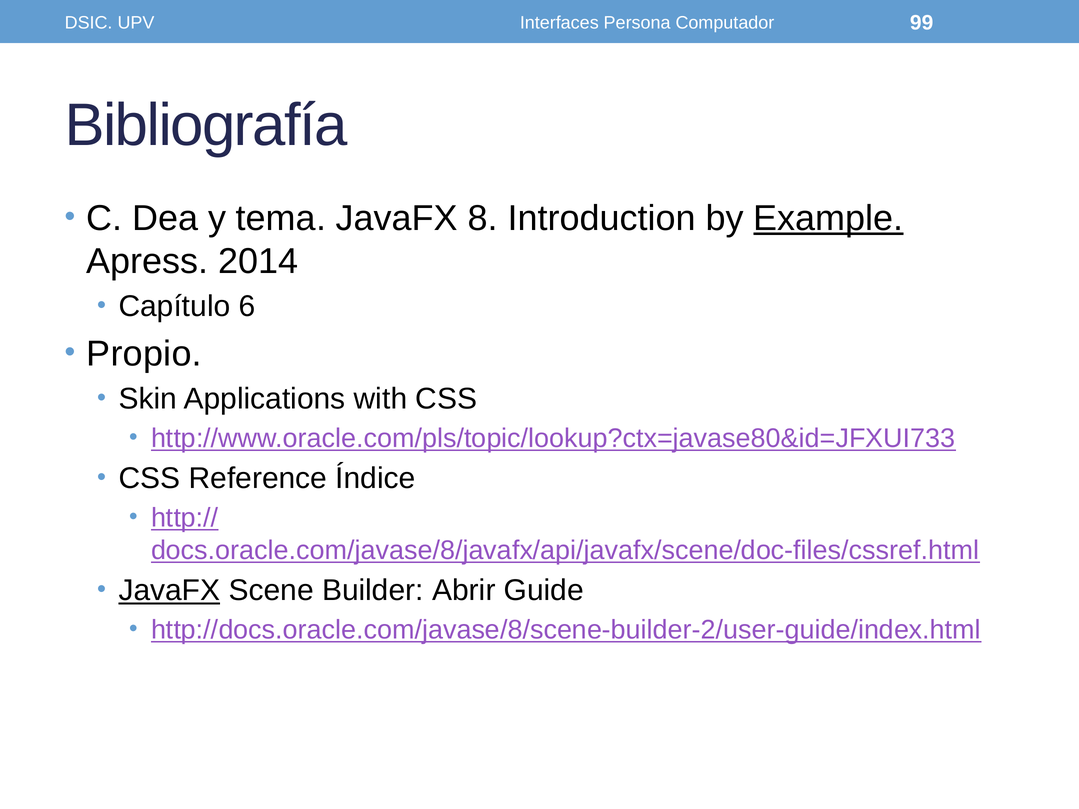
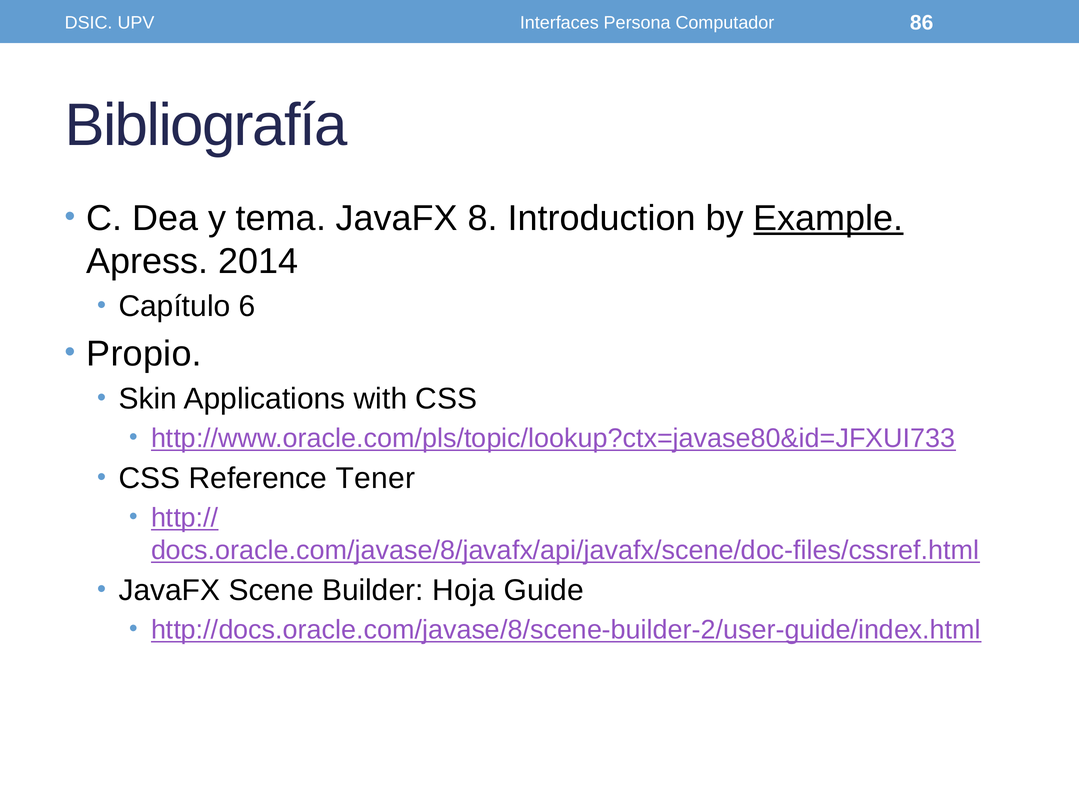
99: 99 -> 86
Índice: Índice -> Tener
JavaFX at (169, 591) underline: present -> none
Abrir: Abrir -> Hoja
